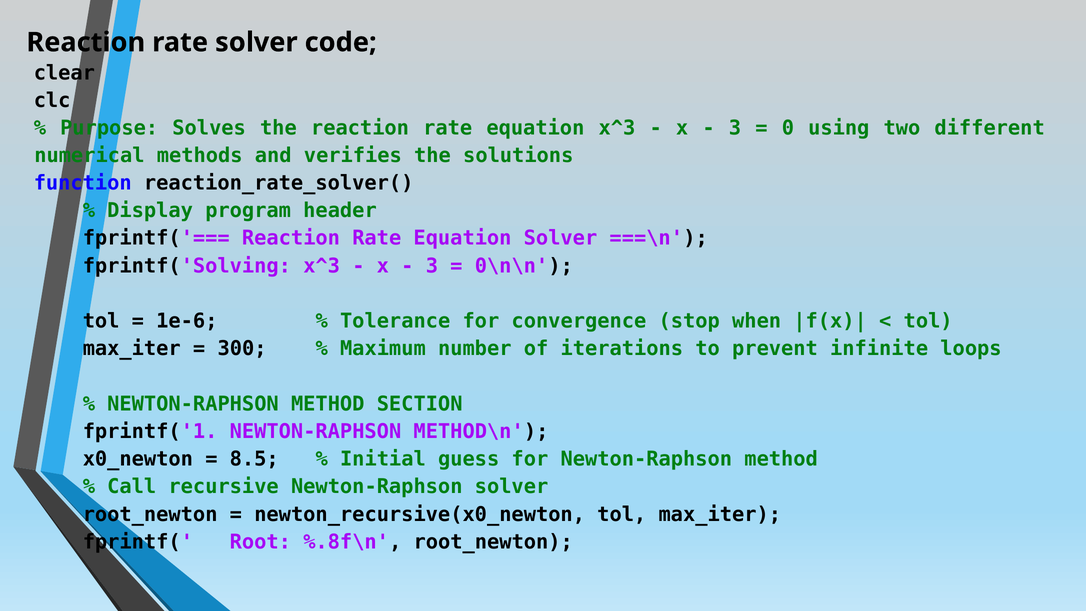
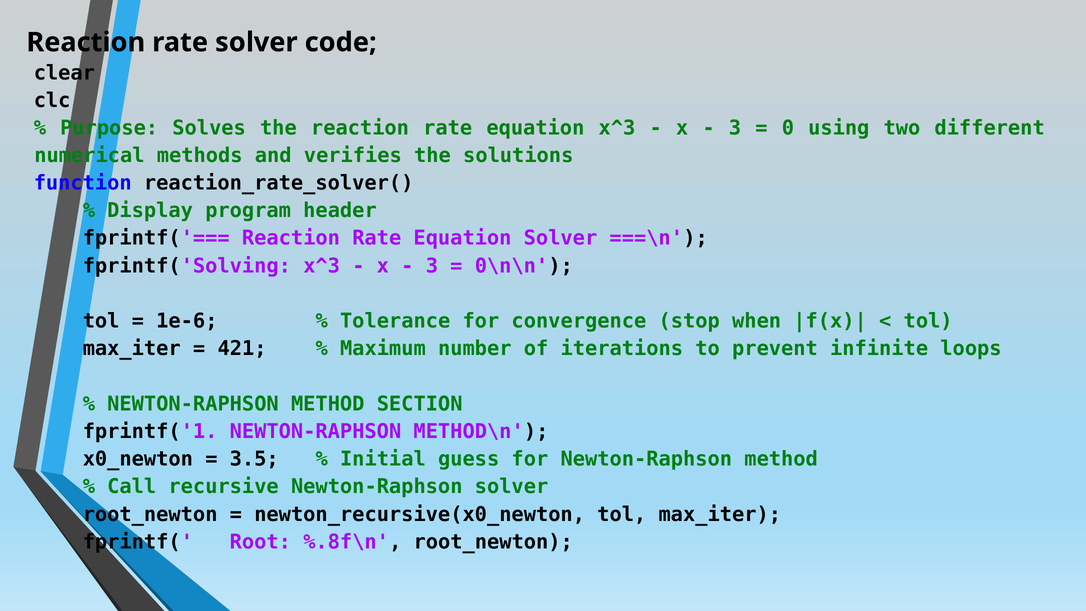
300: 300 -> 421
8.5: 8.5 -> 3.5
